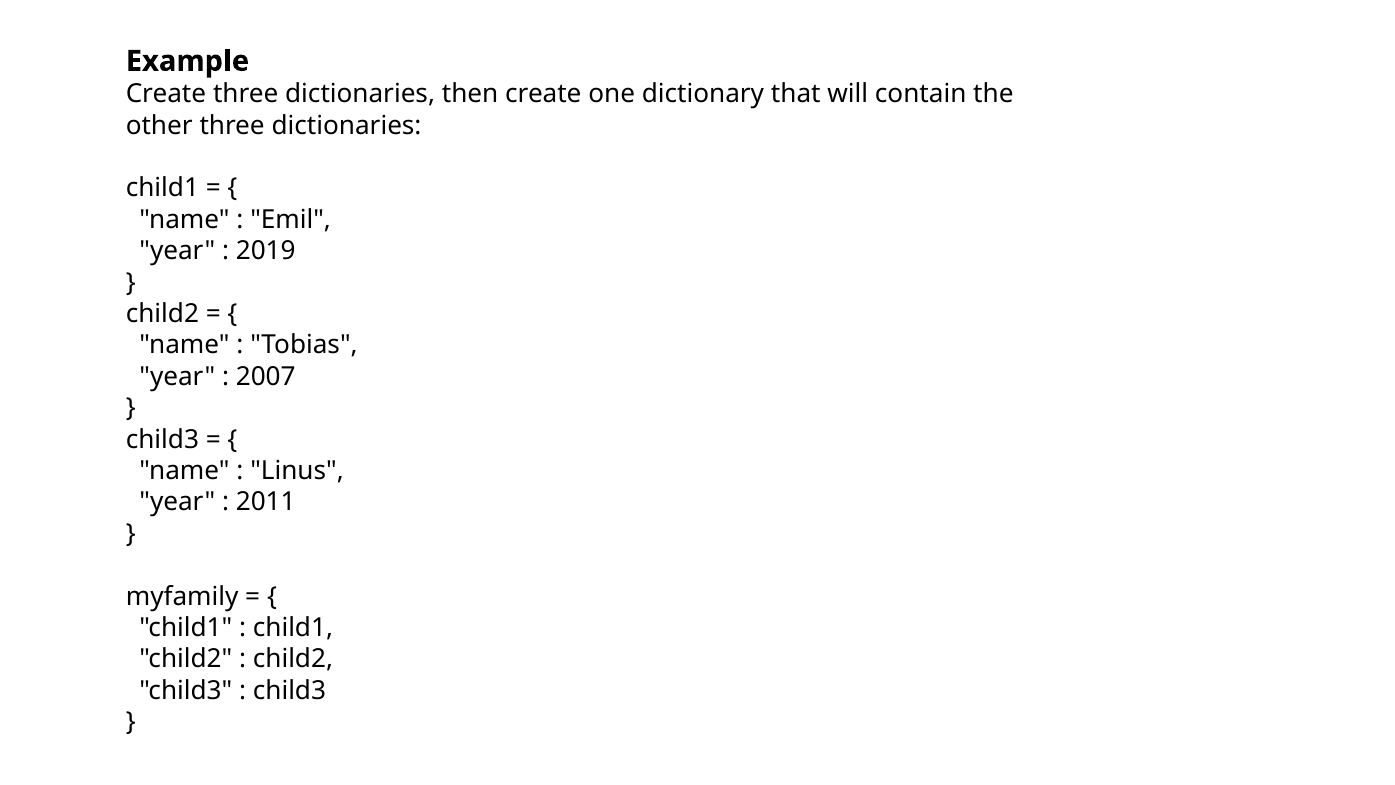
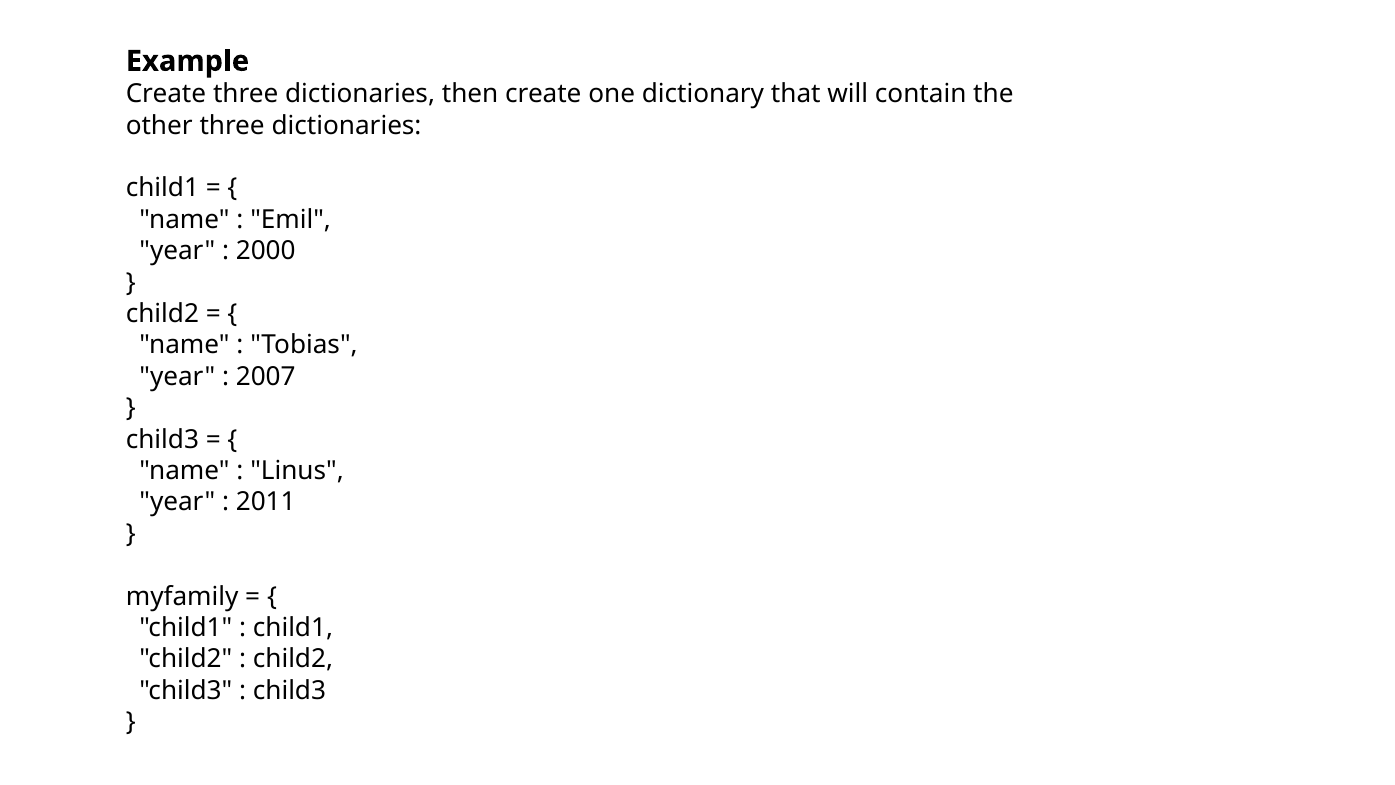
2019: 2019 -> 2000
